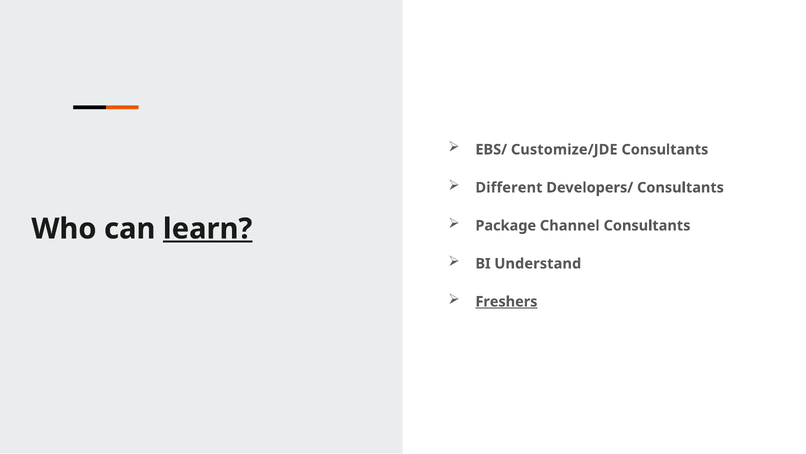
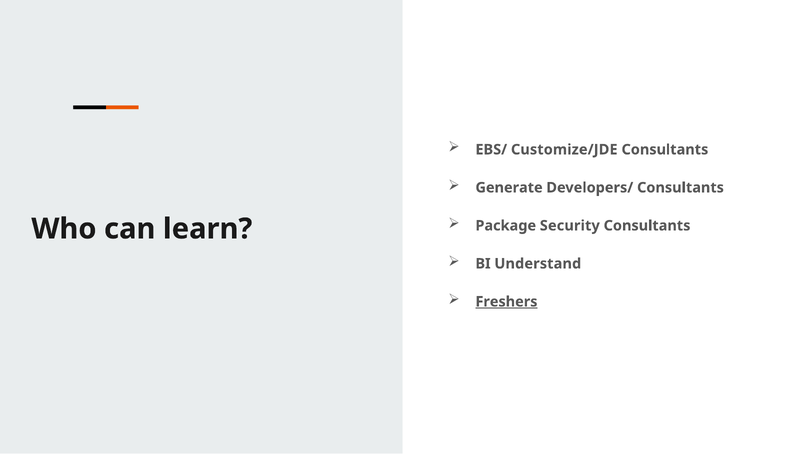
Different: Different -> Generate
Channel: Channel -> Security
learn underline: present -> none
